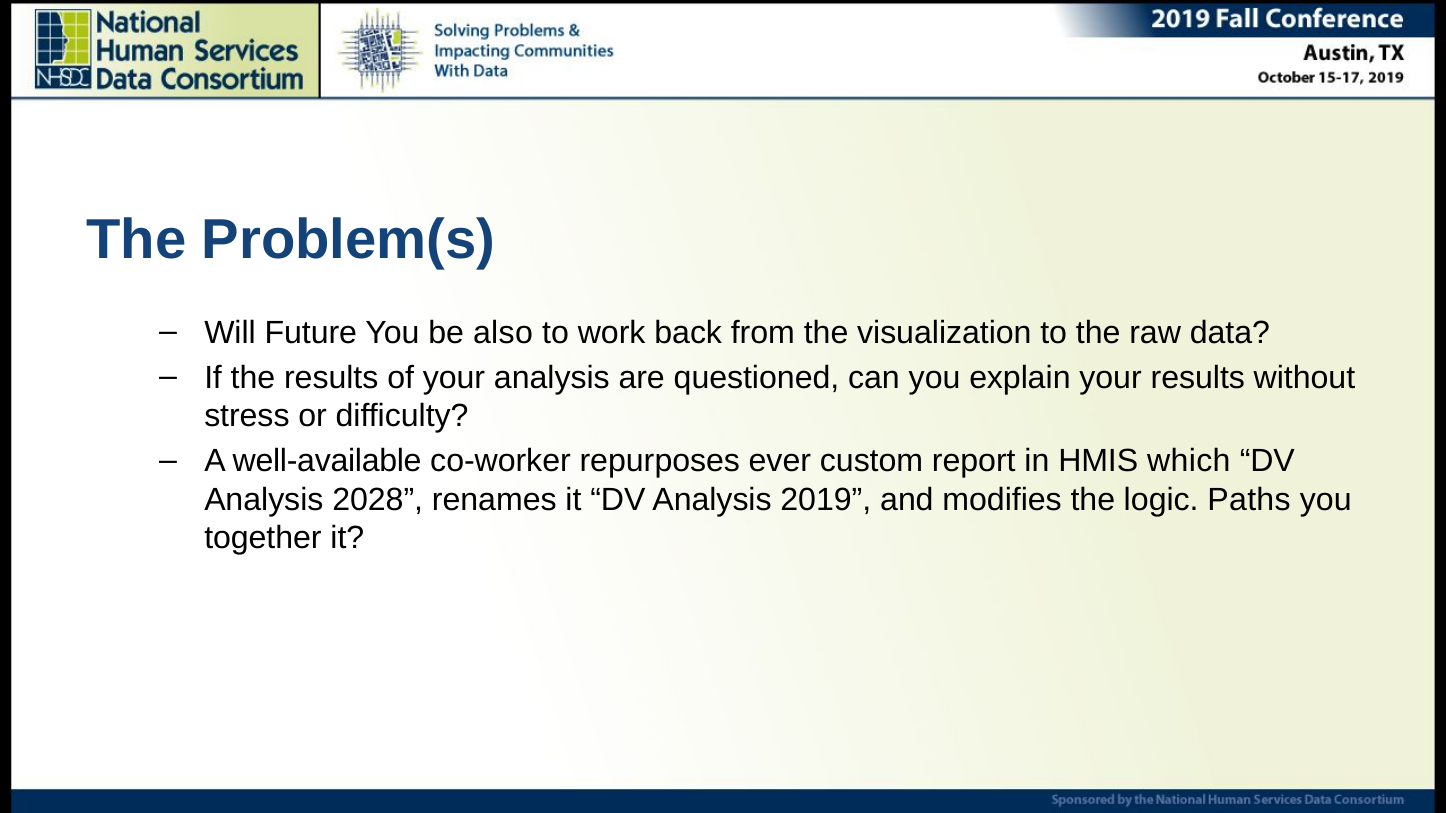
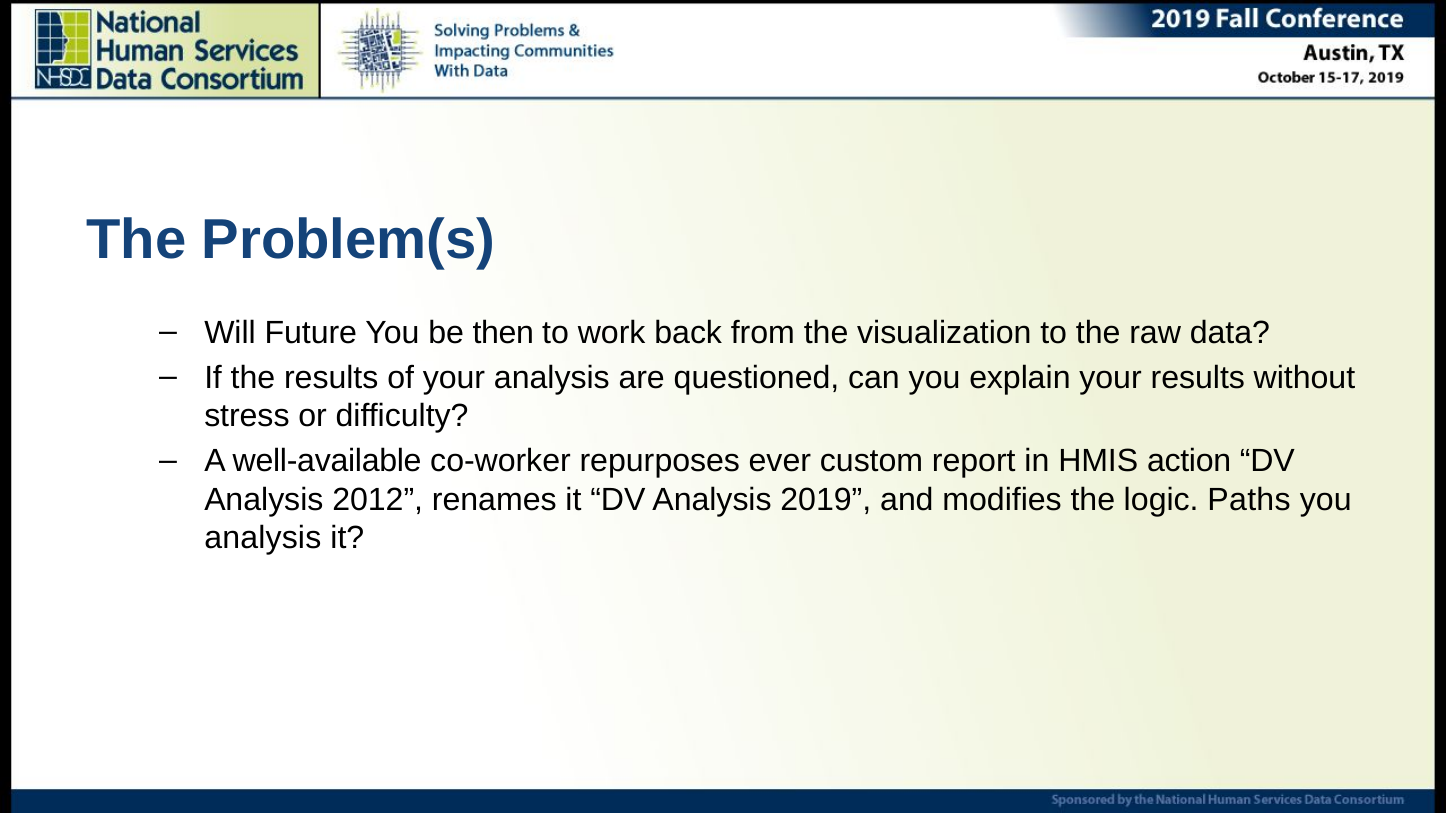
also: also -> then
which: which -> action
2028: 2028 -> 2012
together at (263, 539): together -> analysis
